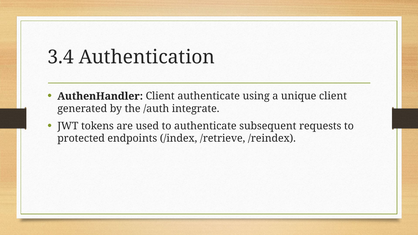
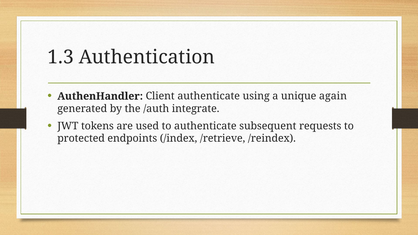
3.4: 3.4 -> 1.3
unique client: client -> again
